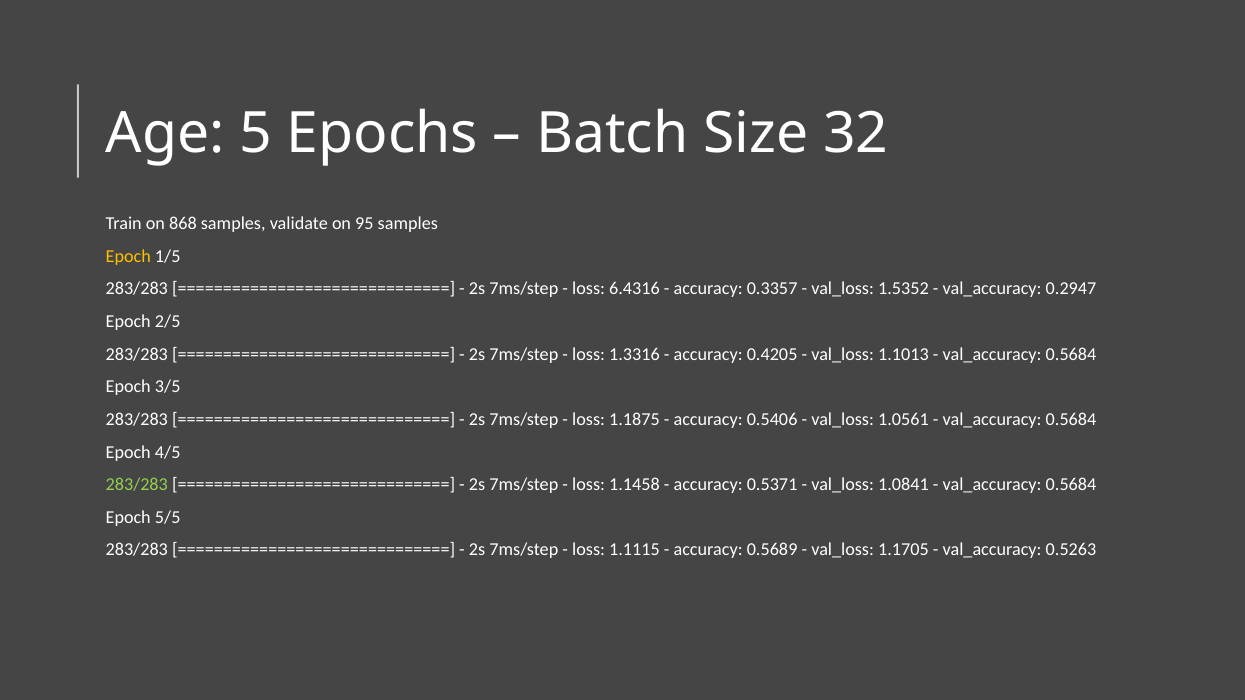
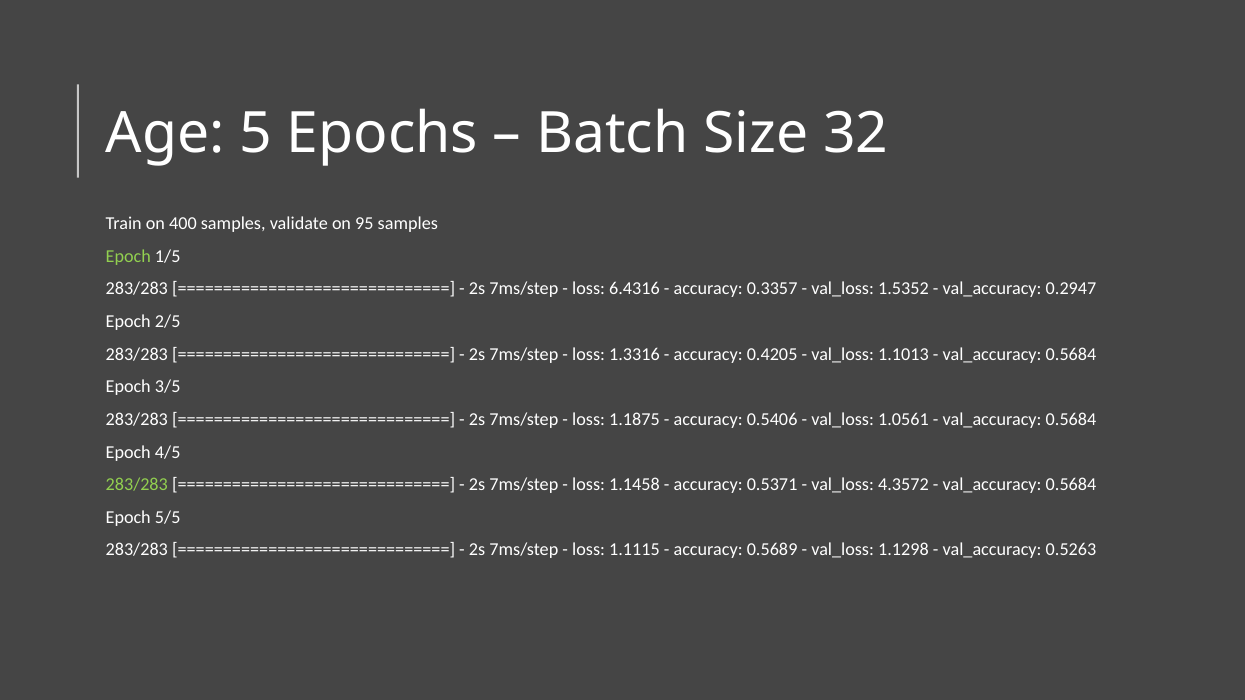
868: 868 -> 400
Epoch at (128, 256) colour: yellow -> light green
1.0841: 1.0841 -> 4.3572
1.1705: 1.1705 -> 1.1298
